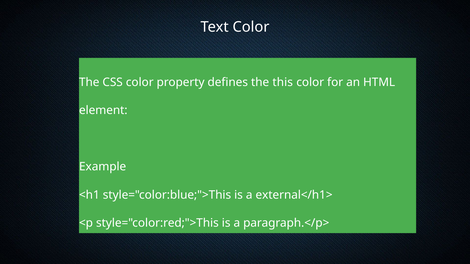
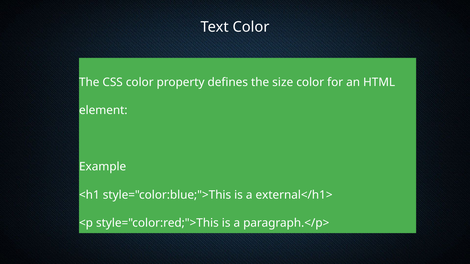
this: this -> size
